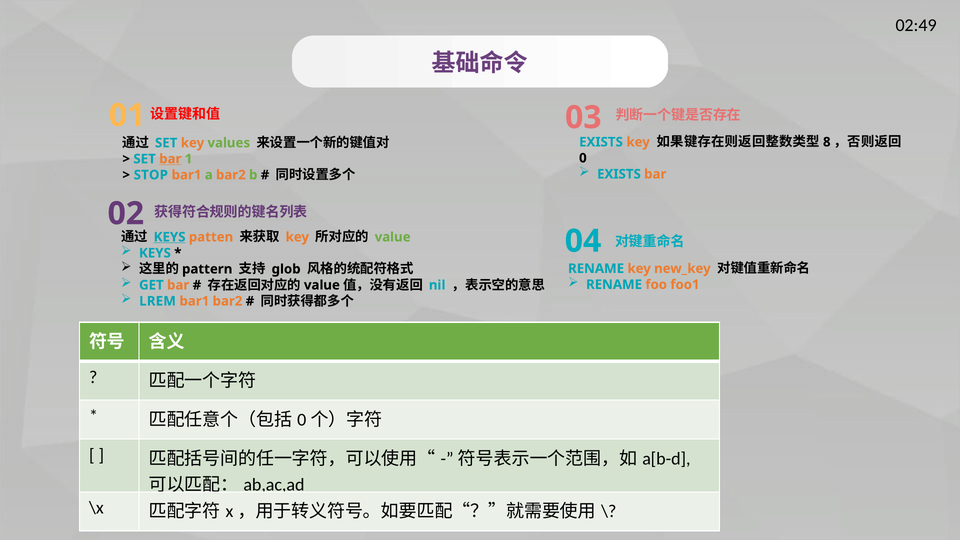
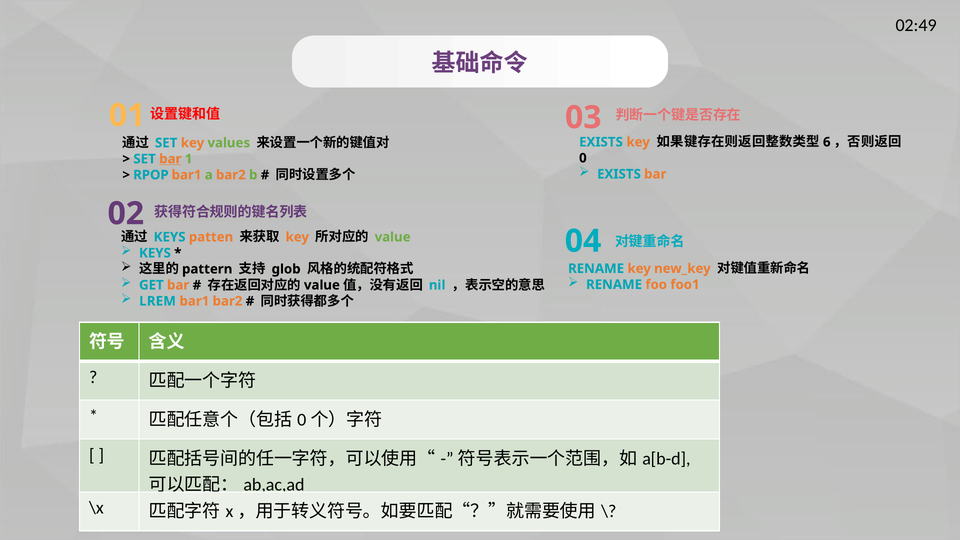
8: 8 -> 6
STOP: STOP -> RPOP
KEYS at (170, 237) underline: present -> none
